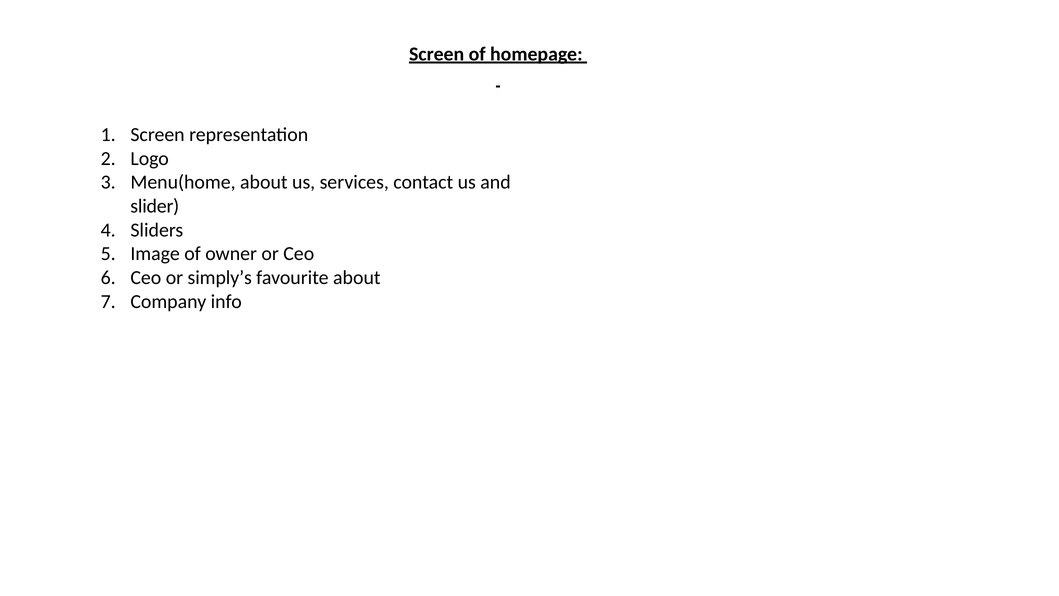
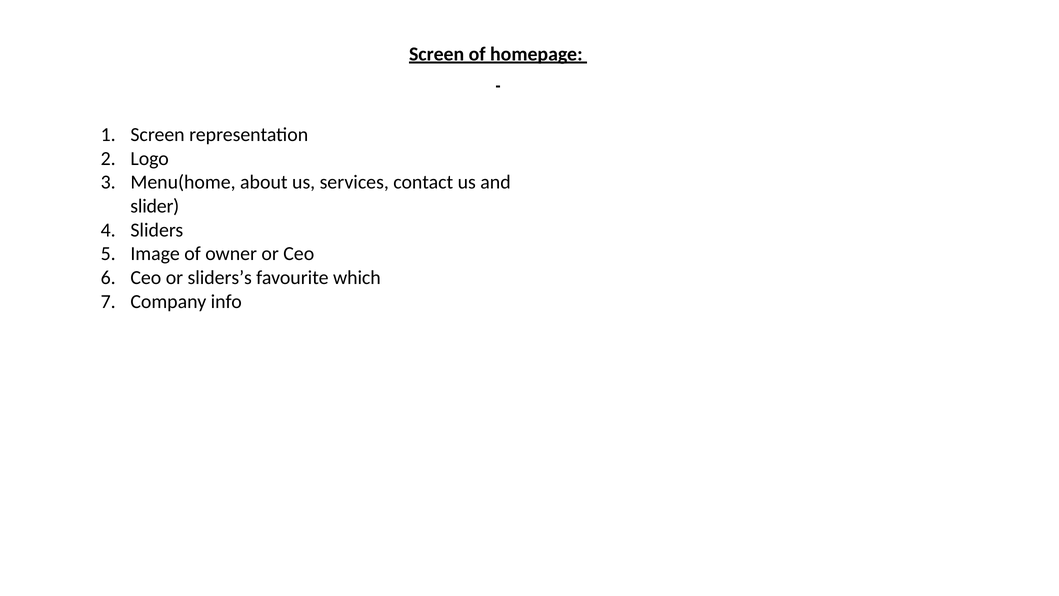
simply’s: simply’s -> sliders’s
favourite about: about -> which
